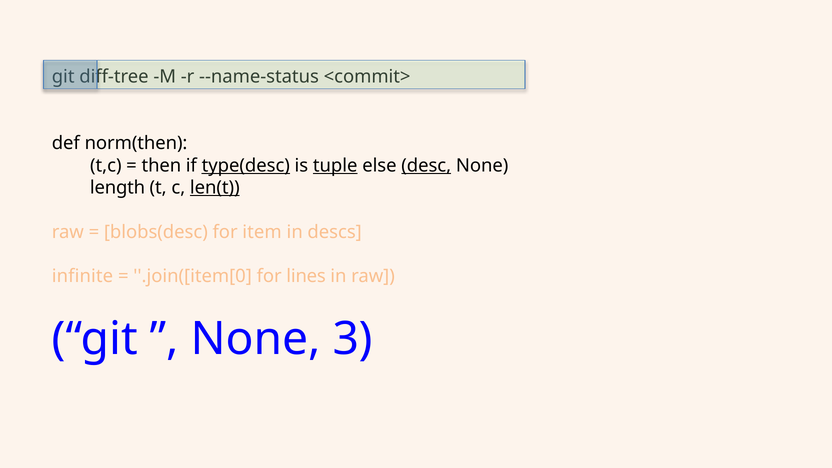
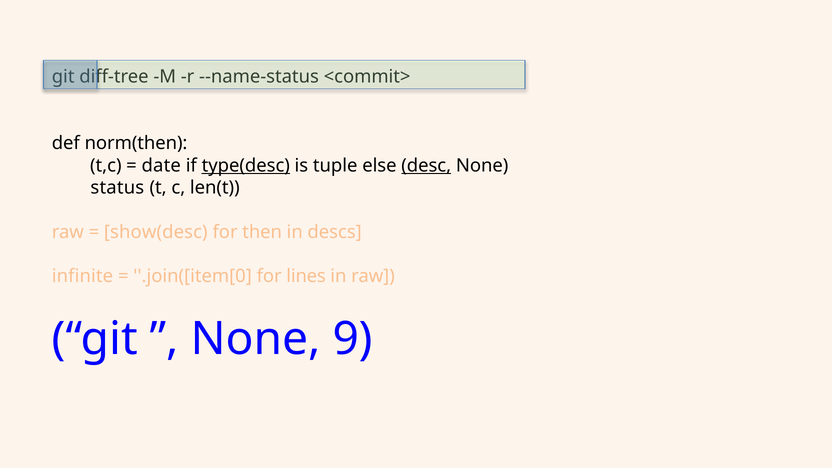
then: then -> date
tuple underline: present -> none
length: length -> status
len(t underline: present -> none
blobs(desc: blobs(desc -> show(desc
item: item -> then
3: 3 -> 9
